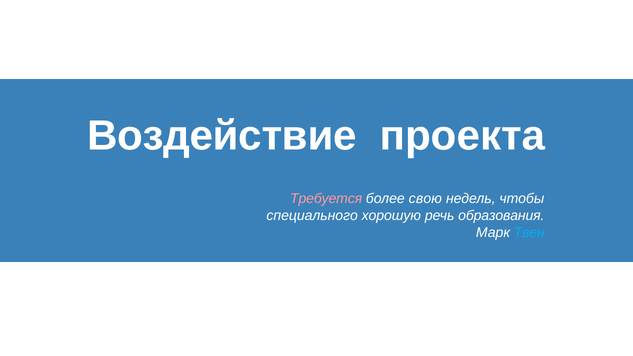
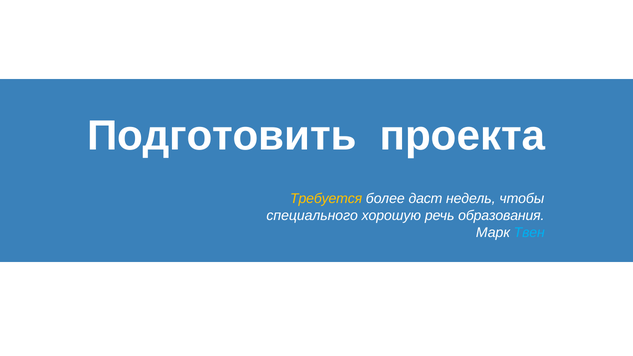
Воздействие: Воздействие -> Подготовить
Требуется colour: pink -> yellow
свою: свою -> даст
